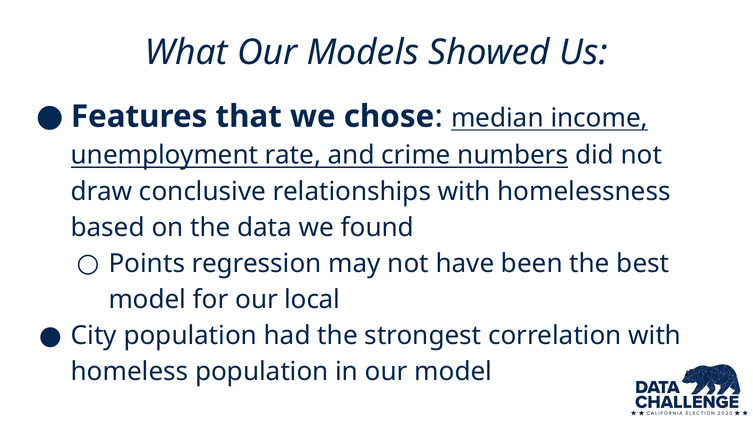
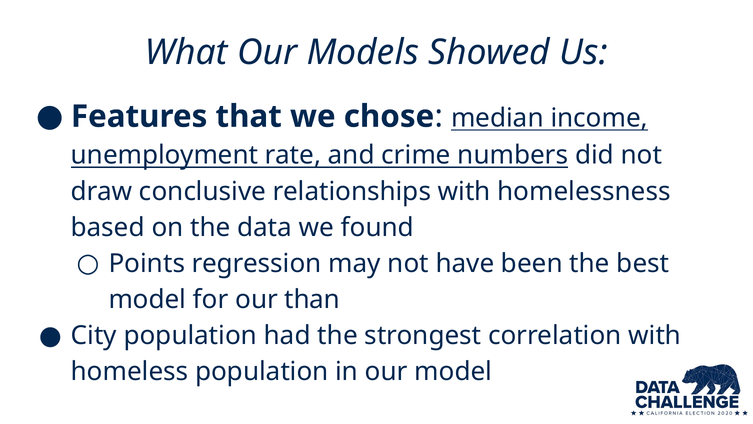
local: local -> than
